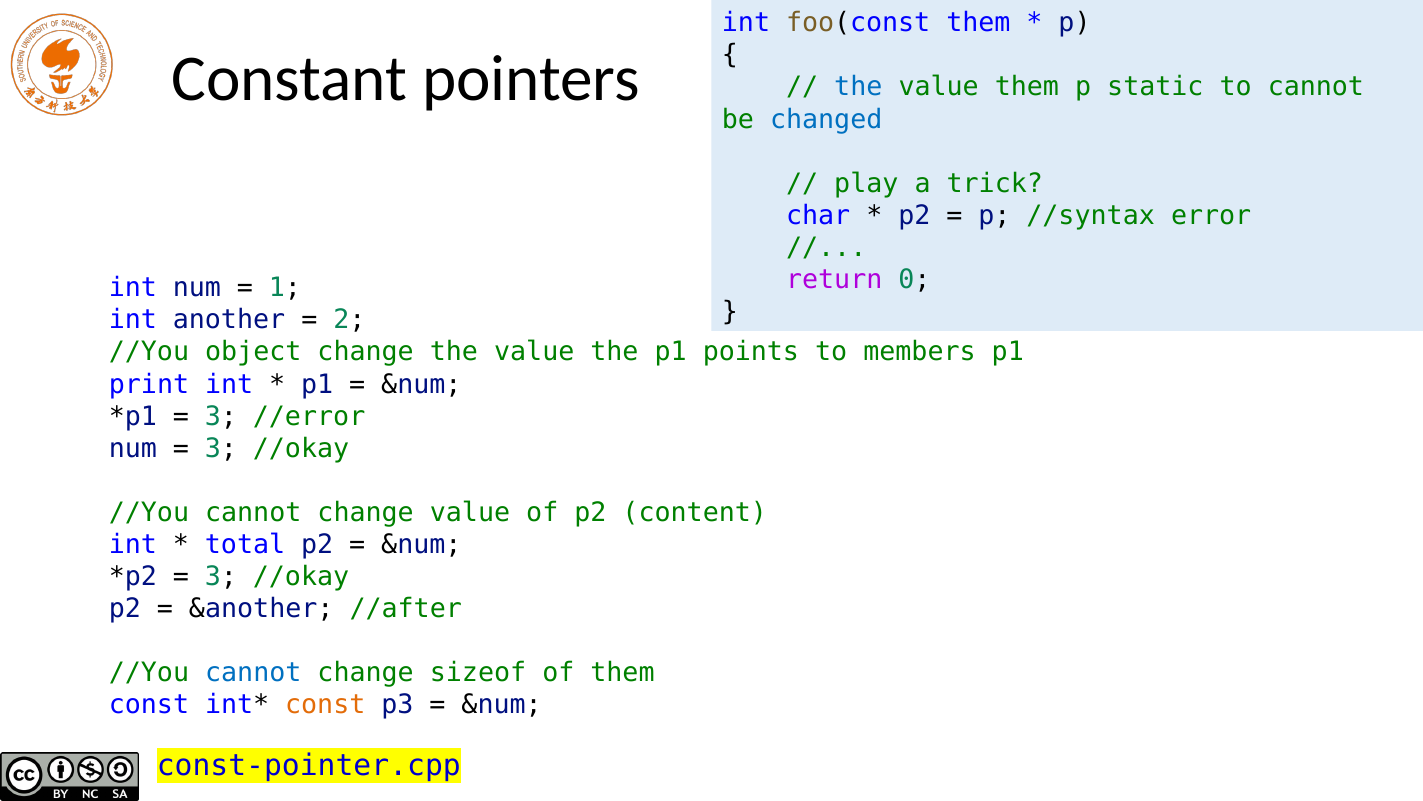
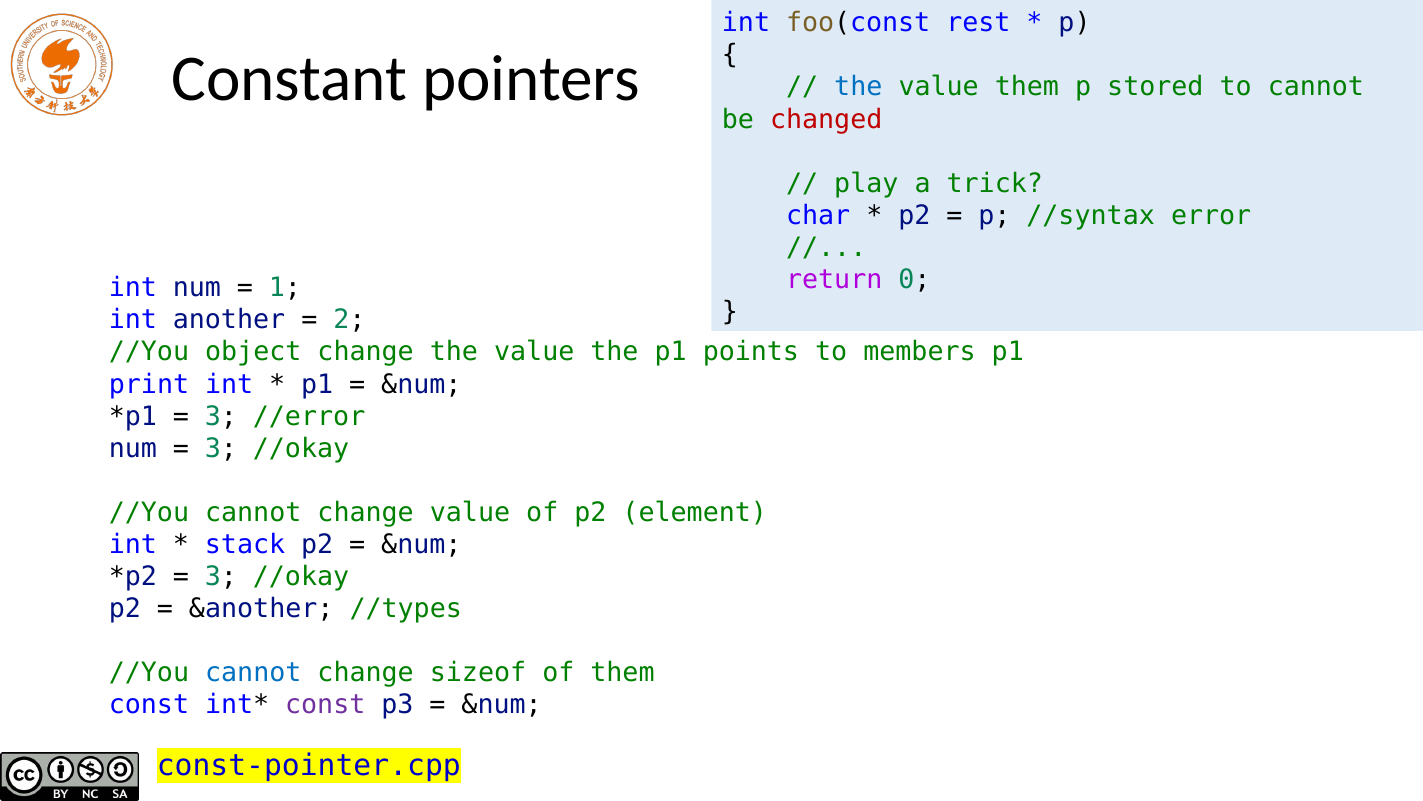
foo(const them: them -> rest
static: static -> stored
changed colour: blue -> red
content: content -> element
total: total -> stack
//after: //after -> //types
const at (325, 704) colour: orange -> purple
